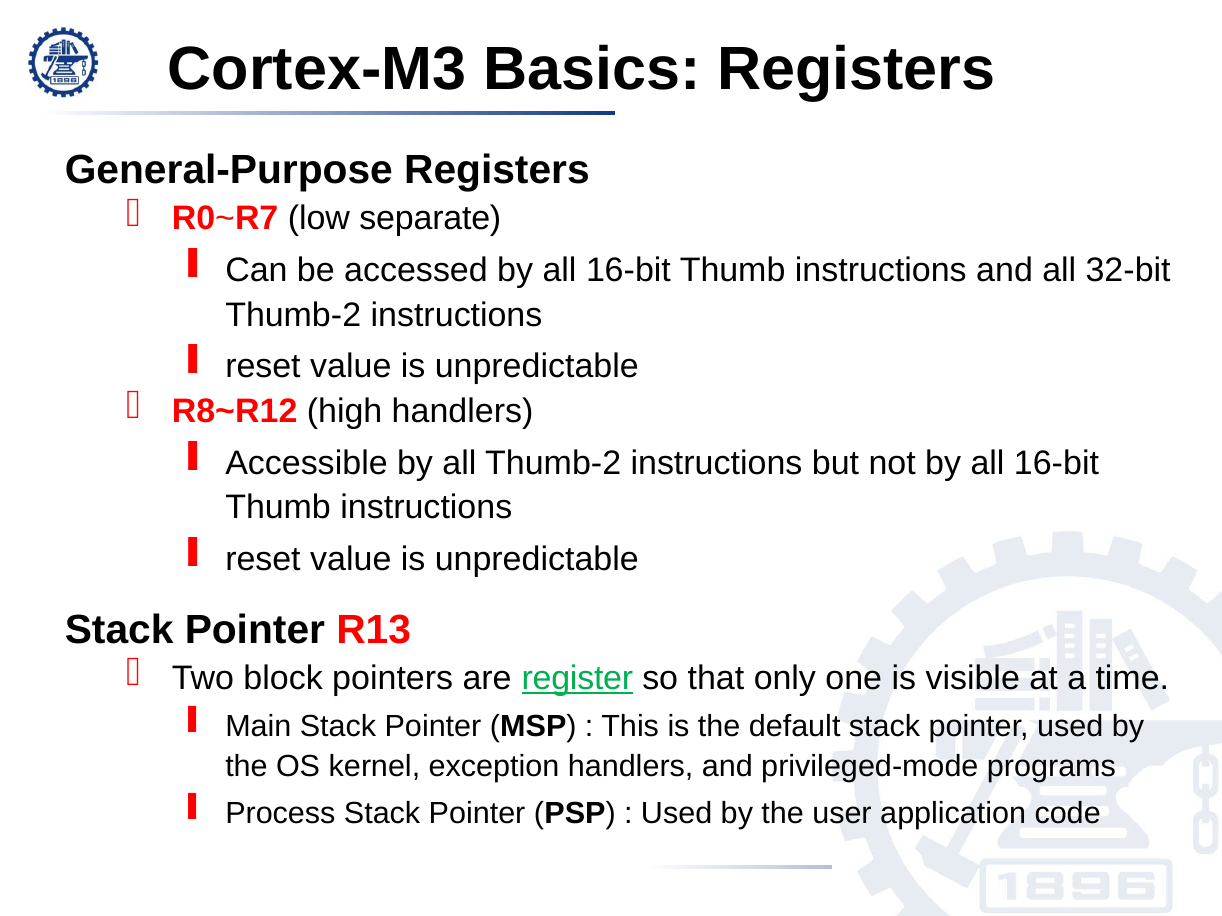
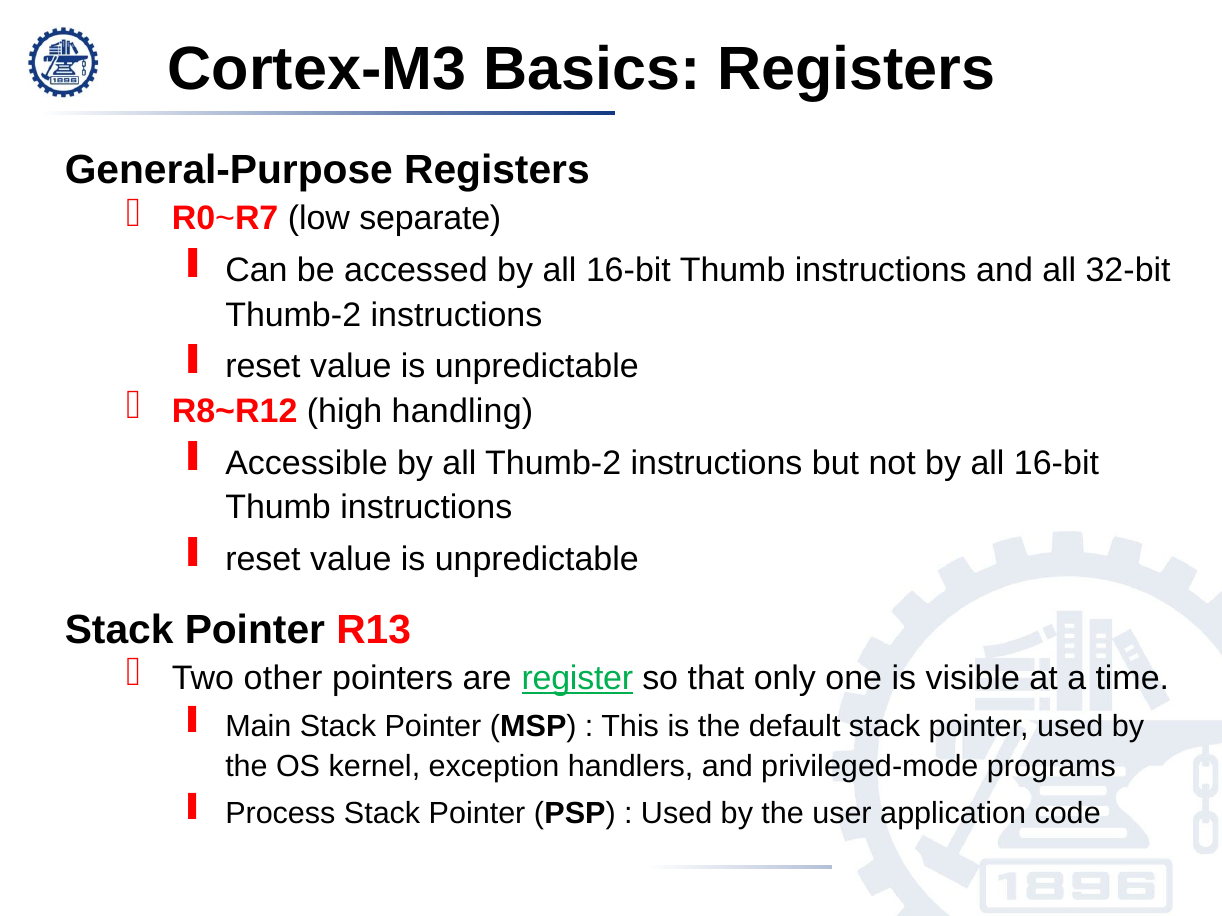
high handlers: handlers -> handling
block: block -> other
